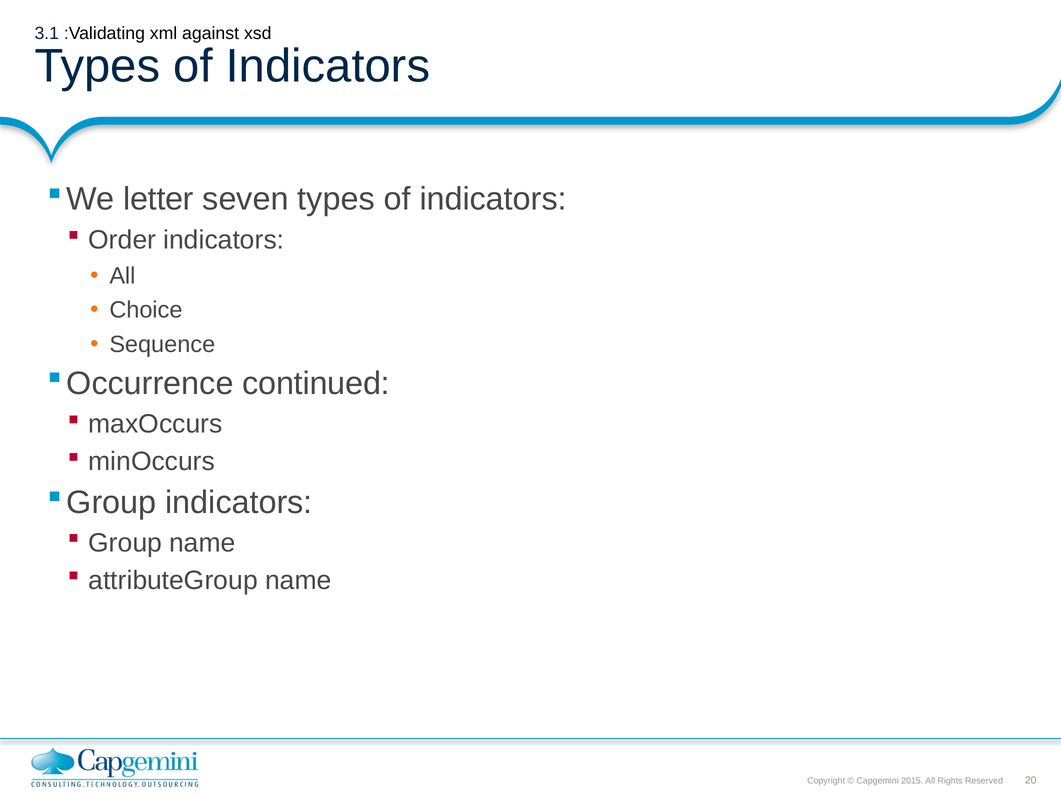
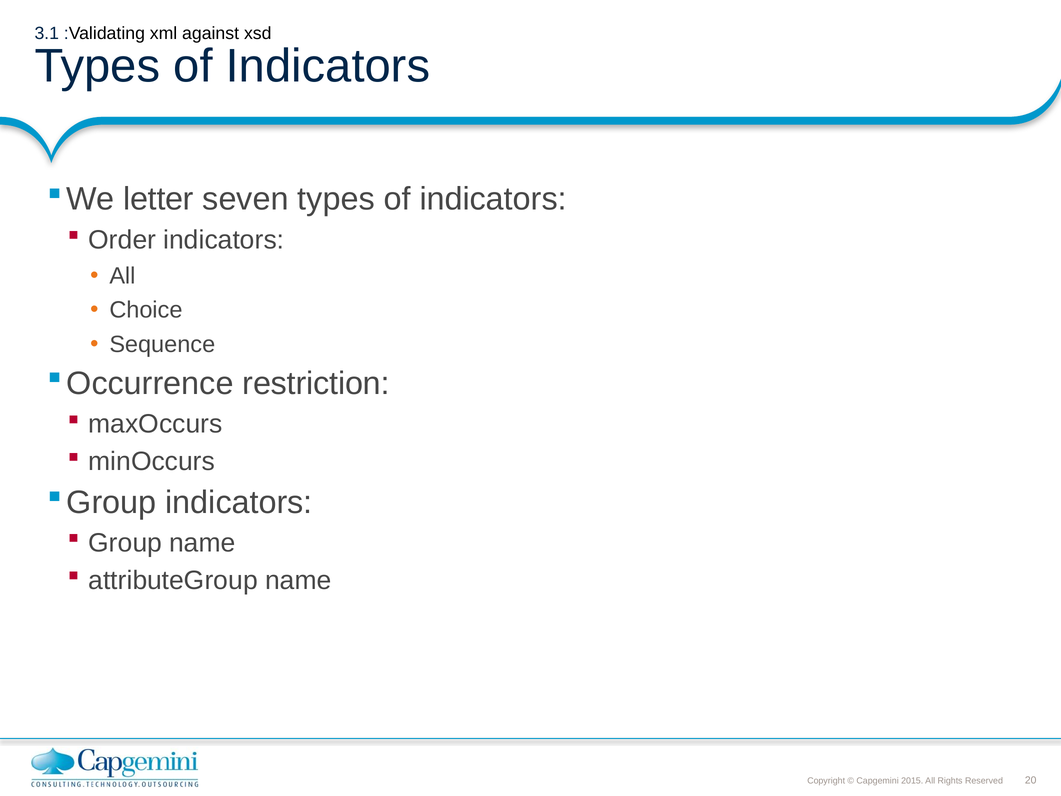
continued: continued -> restriction
